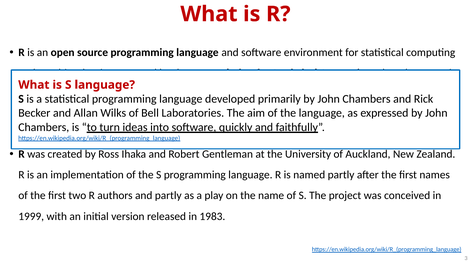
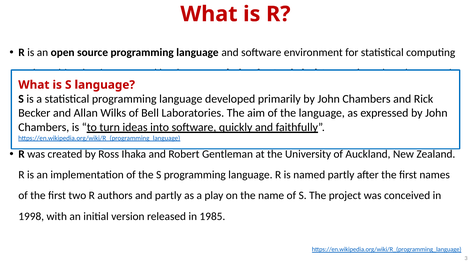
1999: 1999 -> 1998
1983: 1983 -> 1985
